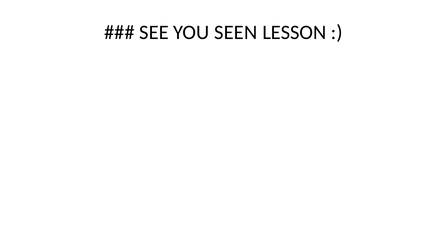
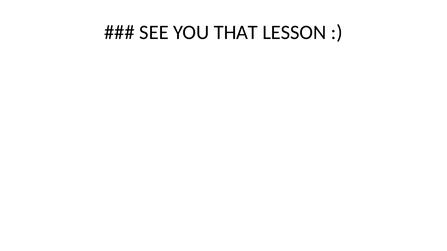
SEEN: SEEN -> THAT
